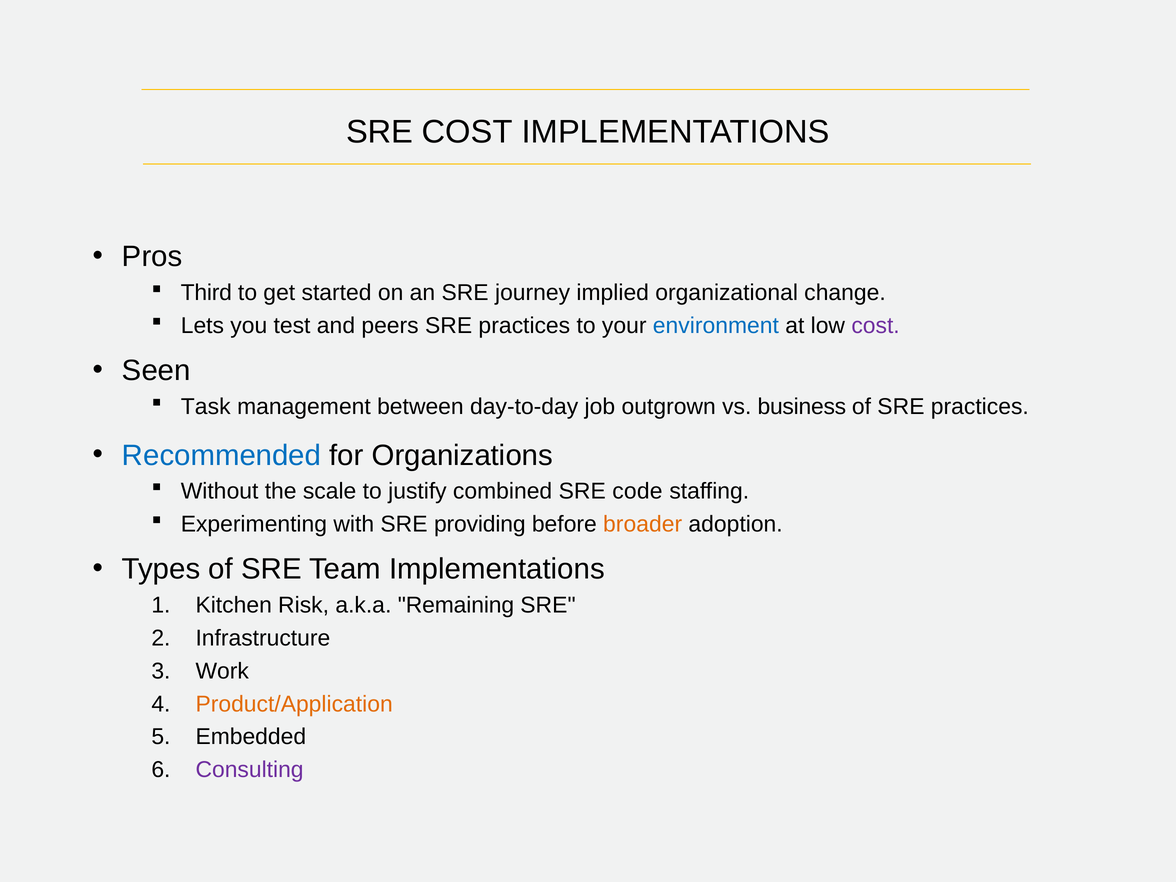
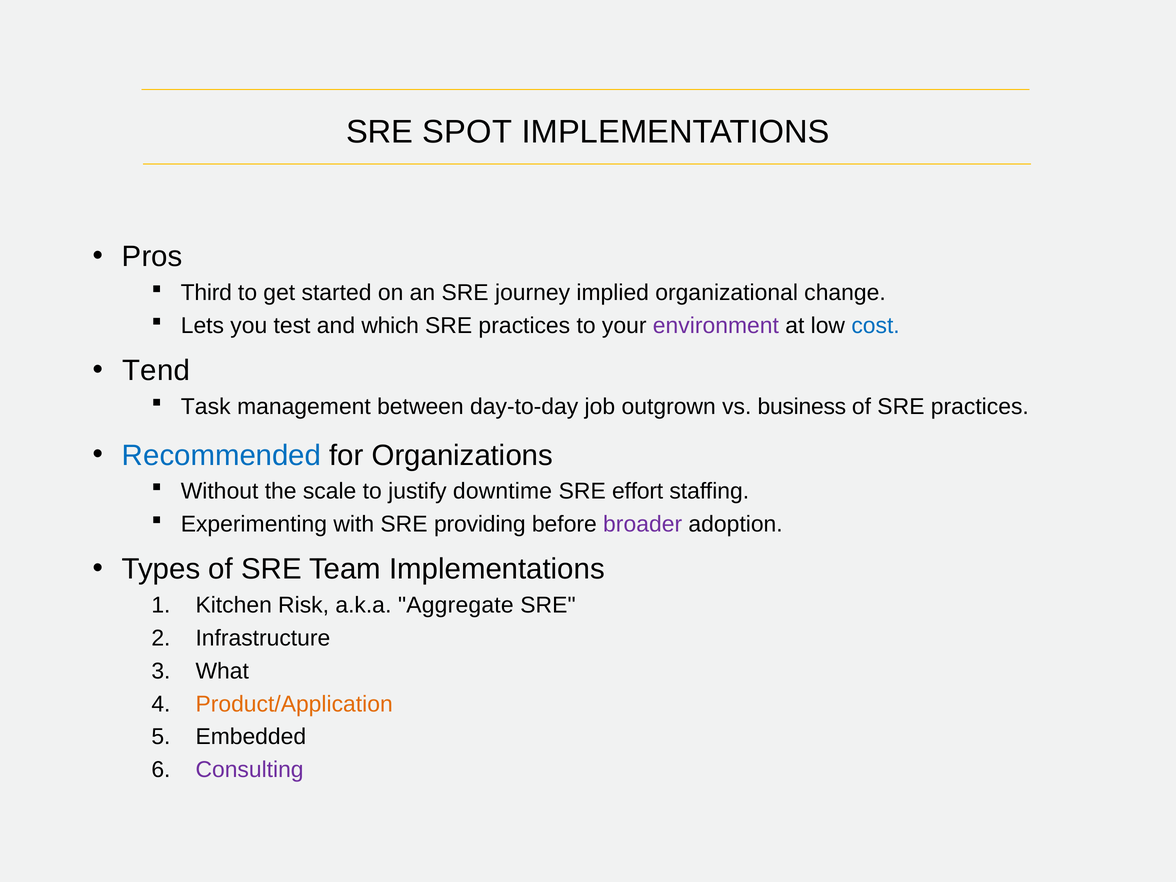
SRE COST: COST -> SPOT
peers: peers -> which
environment colour: blue -> purple
cost at (876, 326) colour: purple -> blue
Seen: Seen -> Tend
combined: combined -> downtime
code: code -> effort
broader colour: orange -> purple
Remaining: Remaining -> Aggregate
Work: Work -> What
